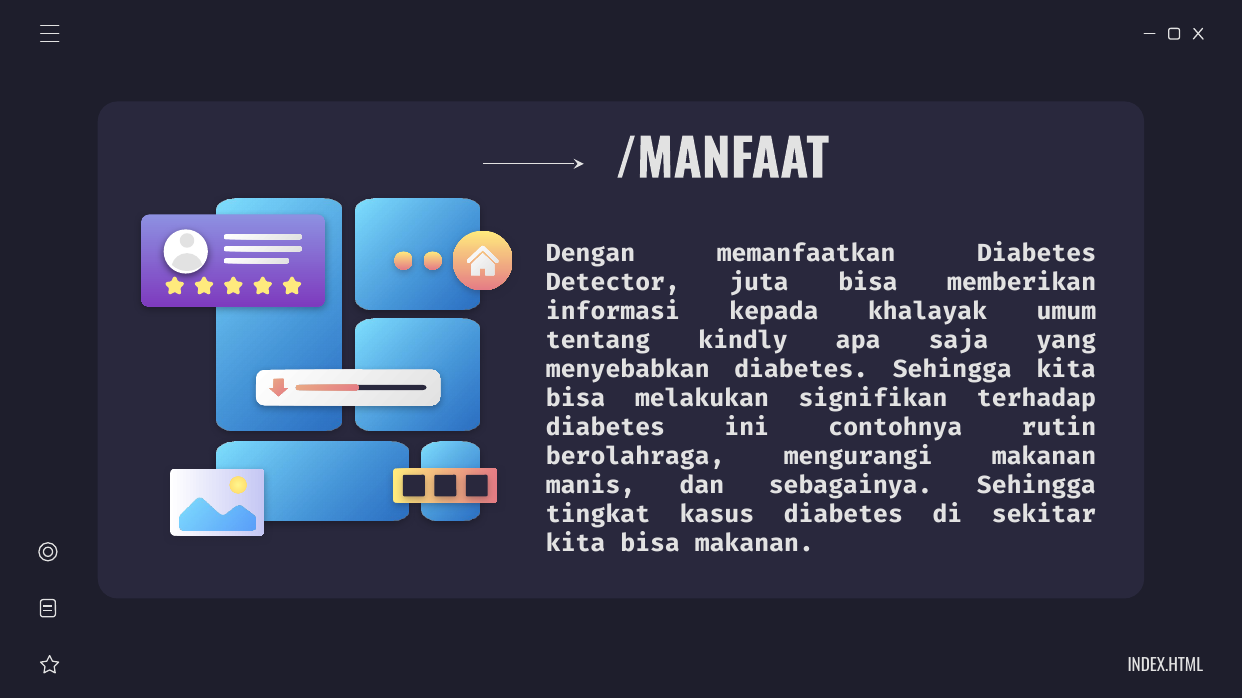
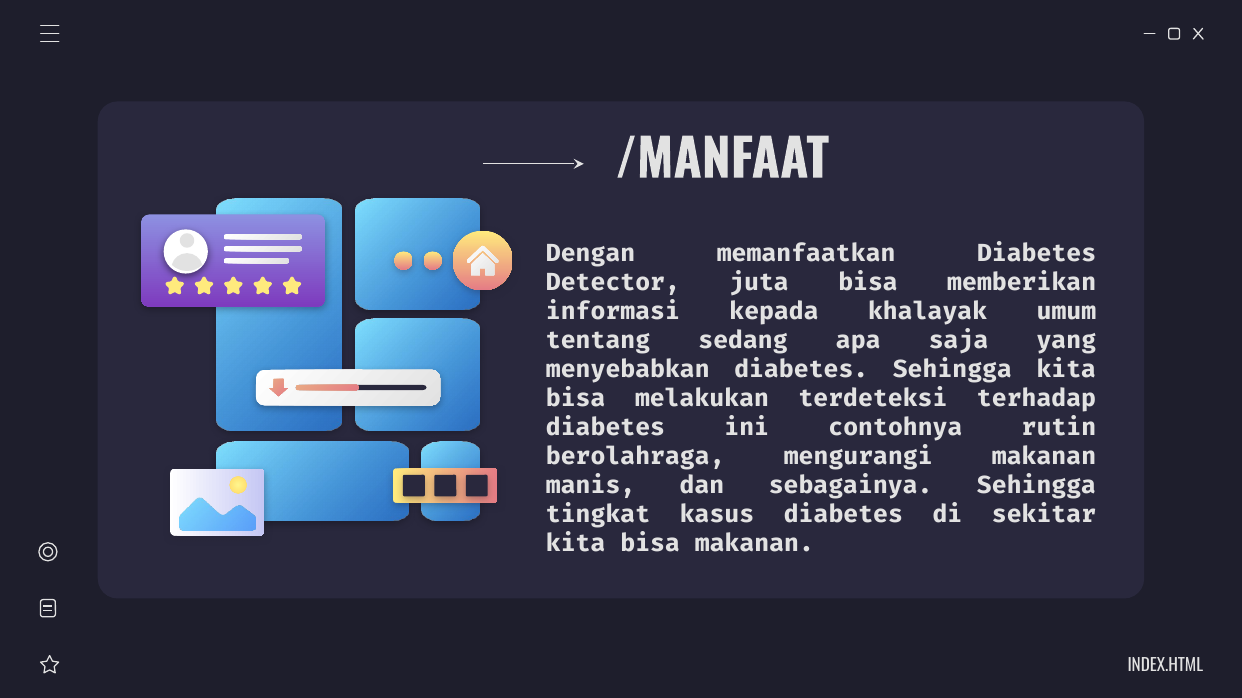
kindly: kindly -> sedang
signifikan: signifikan -> terdeteksi
